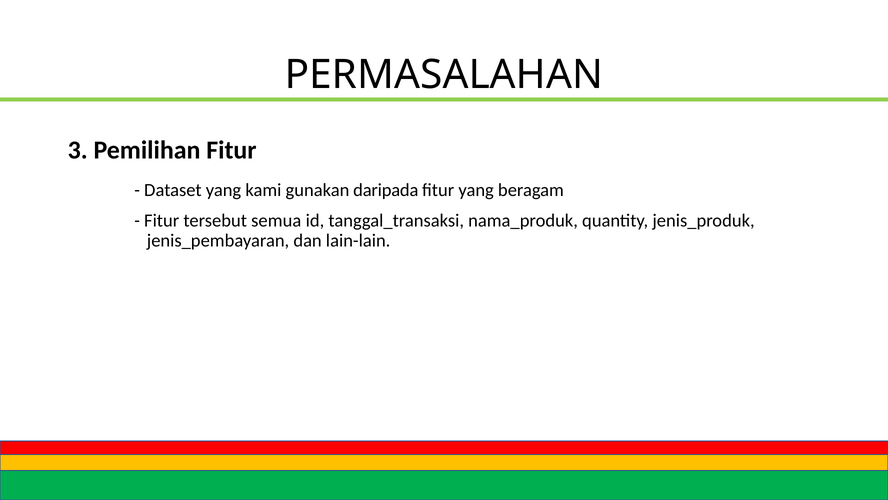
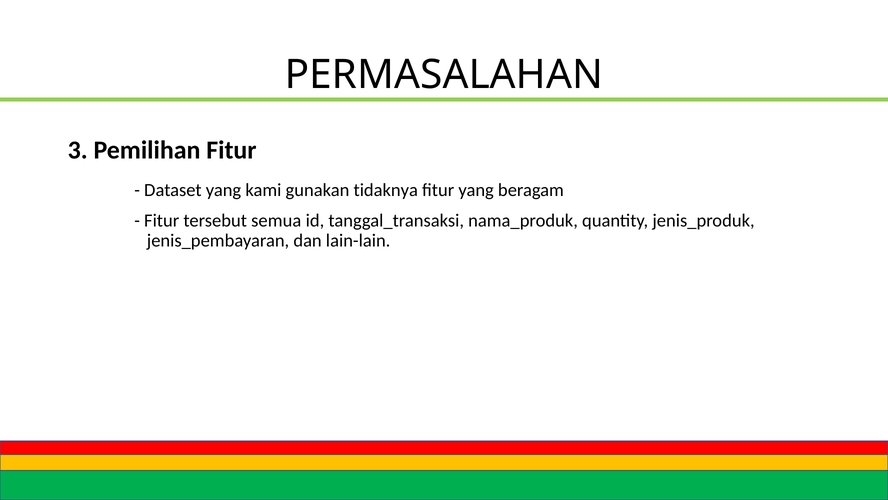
daripada: daripada -> tidaknya
